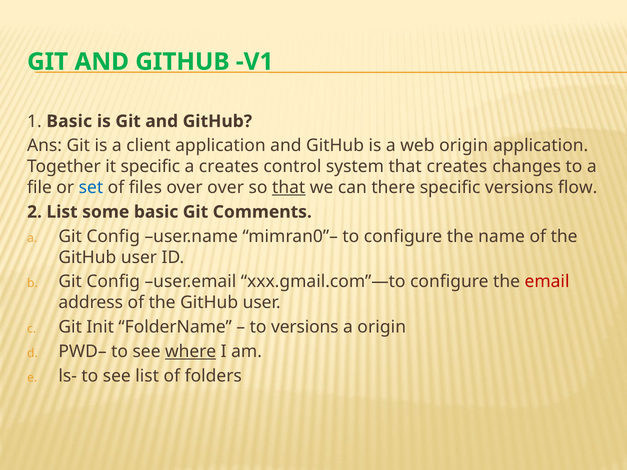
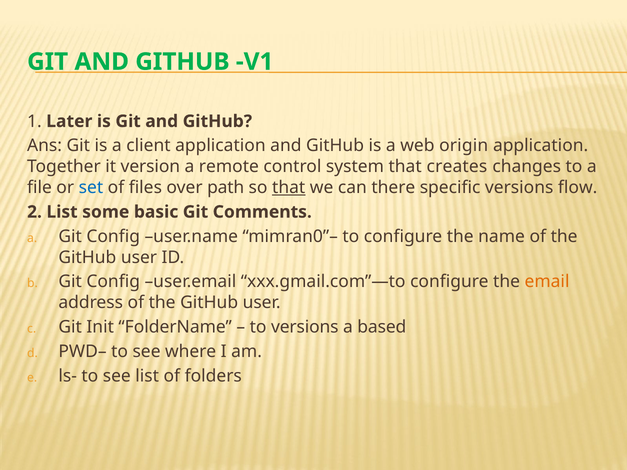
1 Basic: Basic -> Later
it specific: specific -> version
a creates: creates -> remote
over over: over -> path
email colour: red -> orange
a origin: origin -> based
where underline: present -> none
